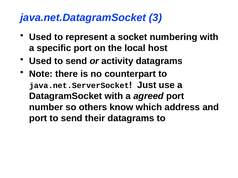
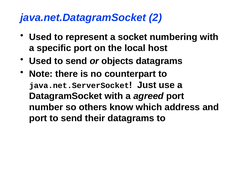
3: 3 -> 2
activity: activity -> objects
